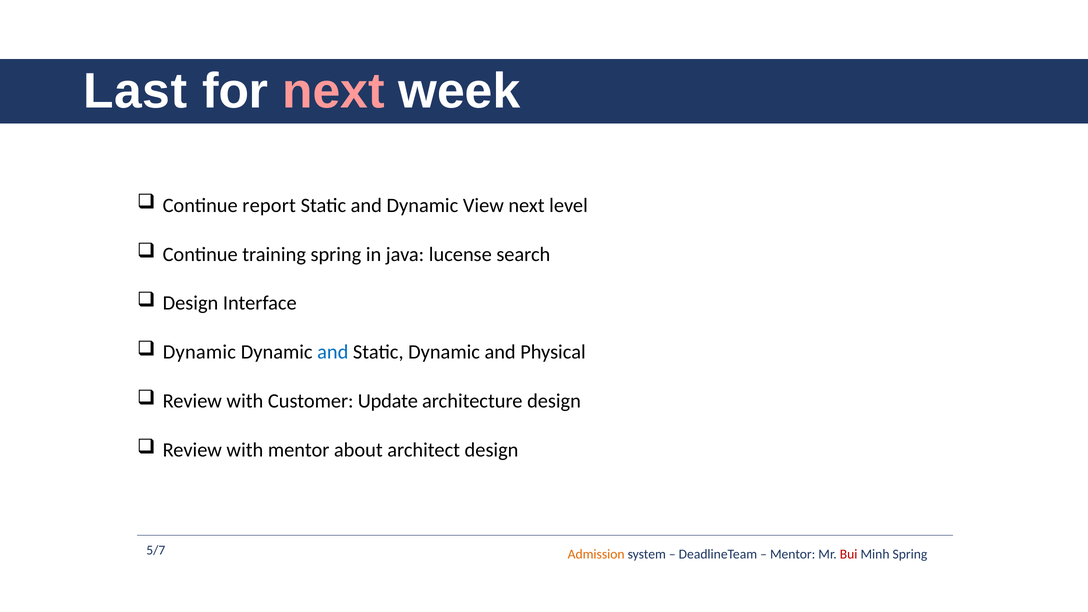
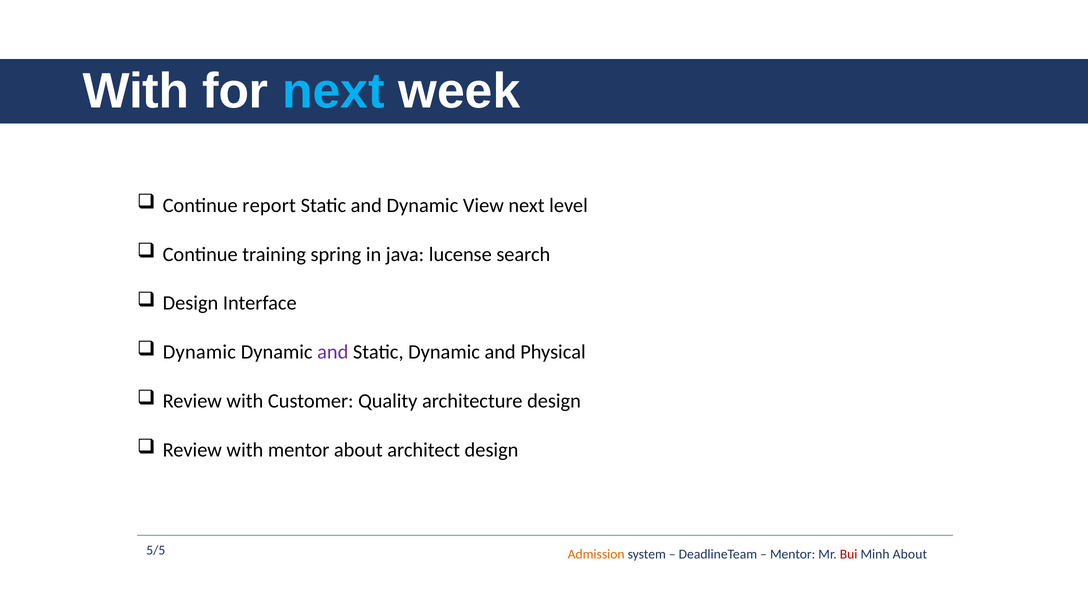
Last at (135, 91): Last -> With
next at (333, 91) colour: pink -> light blue
and at (333, 352) colour: blue -> purple
Update: Update -> Quality
5/7: 5/7 -> 5/5
Minh Spring: Spring -> About
